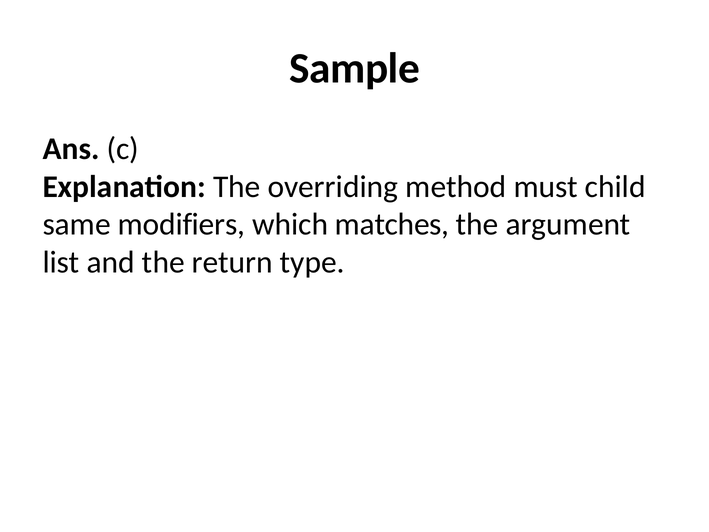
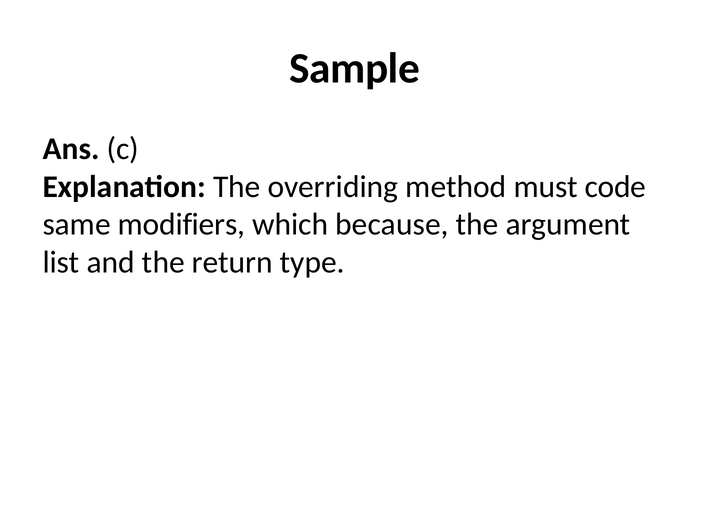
child: child -> code
matches: matches -> because
